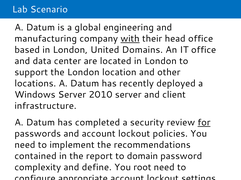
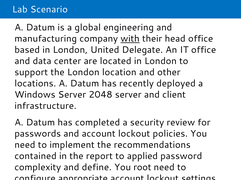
Domains: Domains -> Delegate
2010: 2010 -> 2048
for underline: present -> none
domain: domain -> applied
